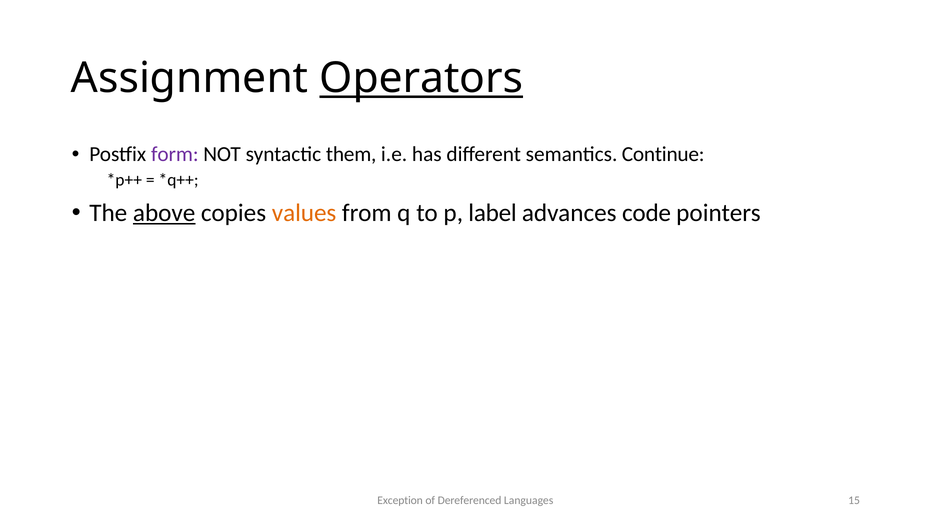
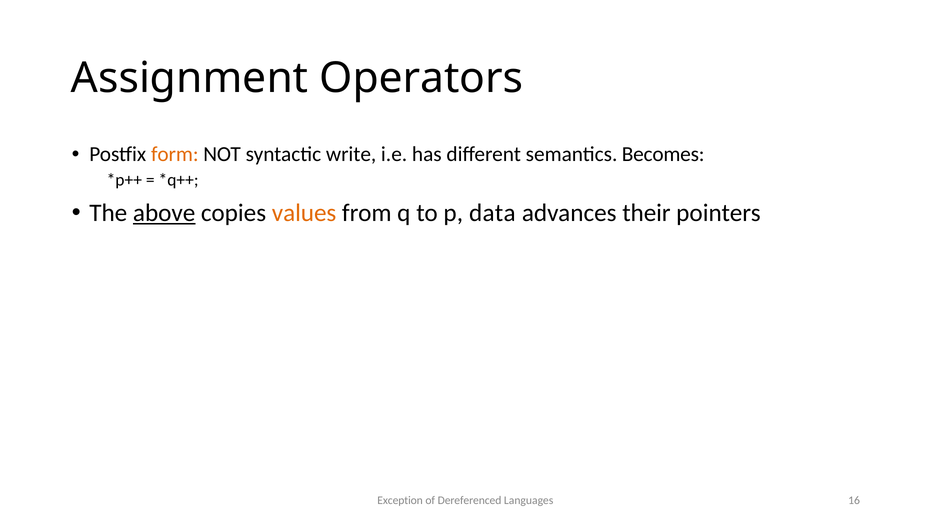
Operators underline: present -> none
form colour: purple -> orange
them: them -> write
Continue: Continue -> Becomes
label: label -> data
code: code -> their
15: 15 -> 16
